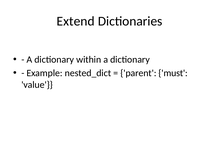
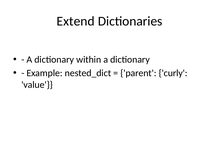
must: must -> curly
